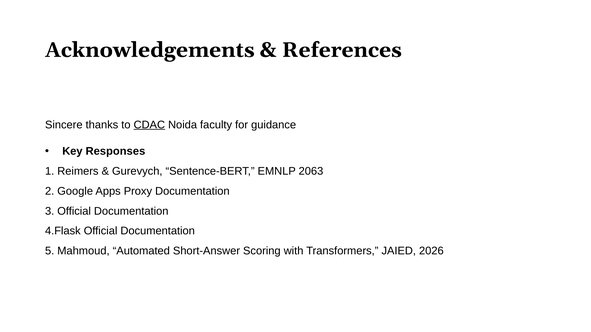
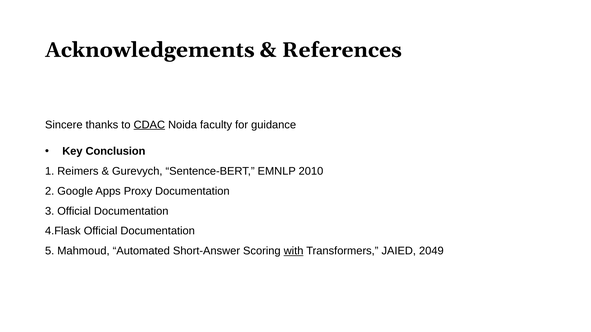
Responses: Responses -> Conclusion
2063: 2063 -> 2010
with underline: none -> present
2026: 2026 -> 2049
